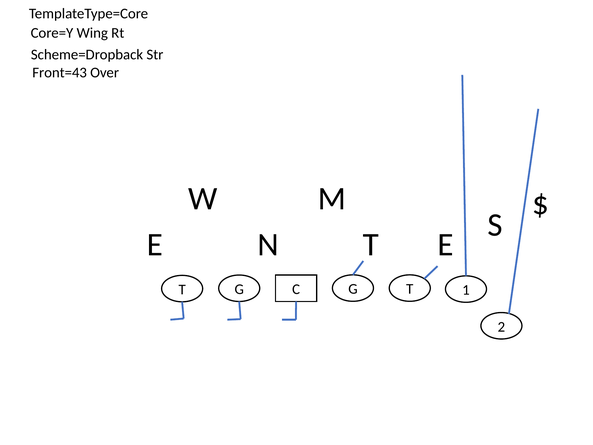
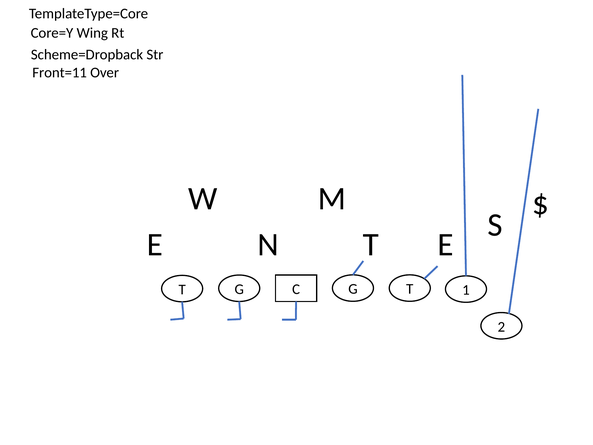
Front=43: Front=43 -> Front=11
